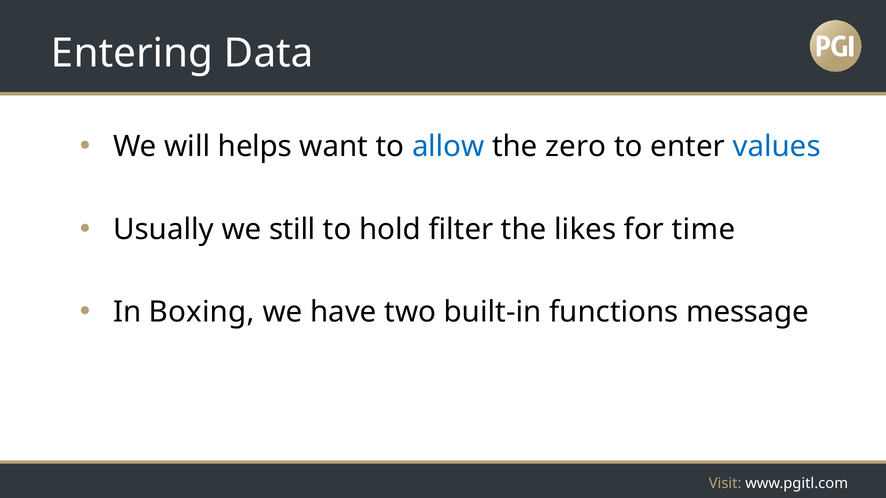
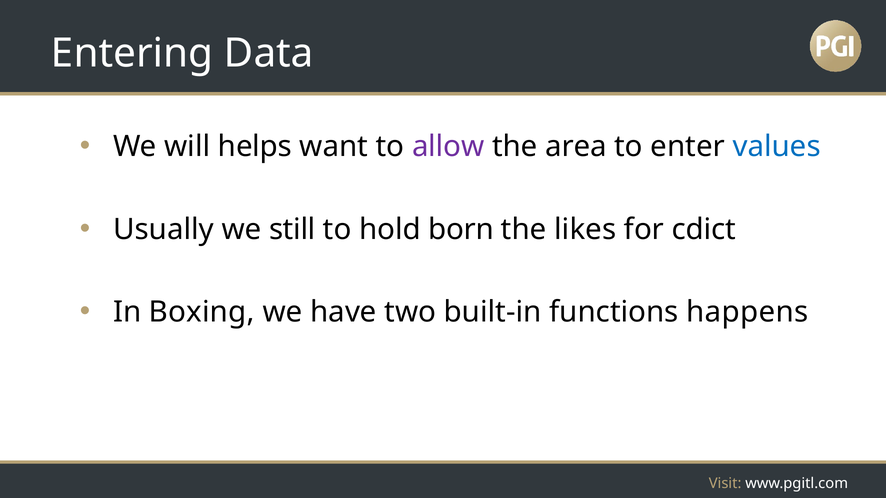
allow colour: blue -> purple
zero: zero -> area
filter: filter -> born
time: time -> cdict
message: message -> happens
